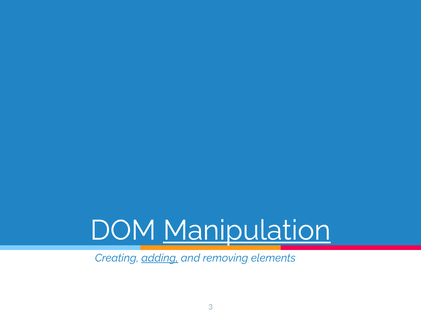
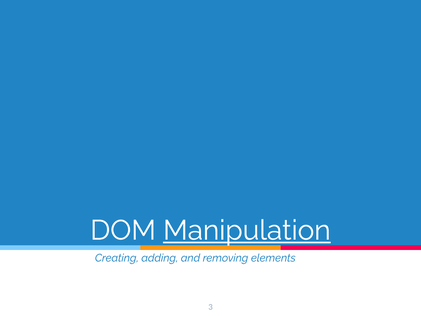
adding underline: present -> none
